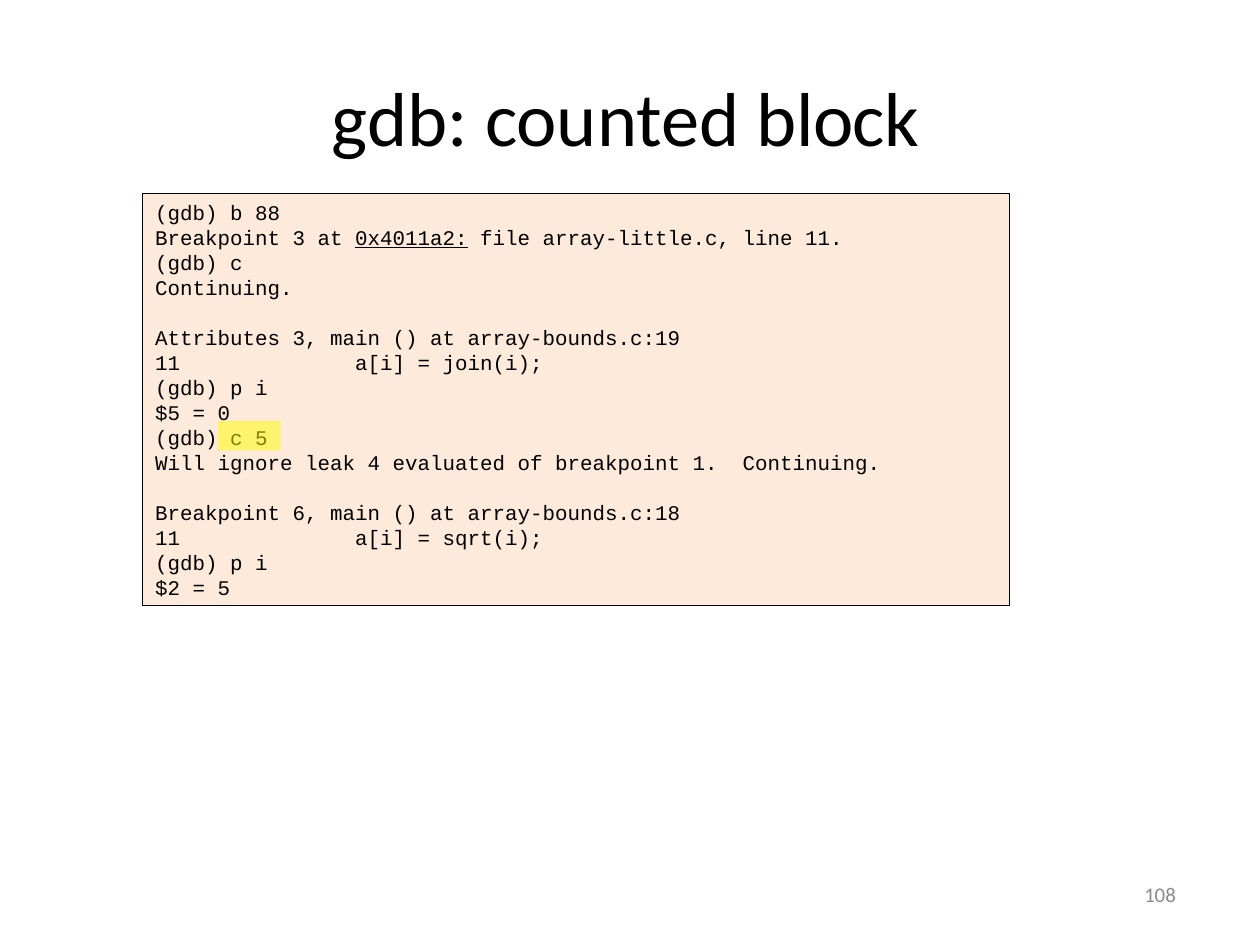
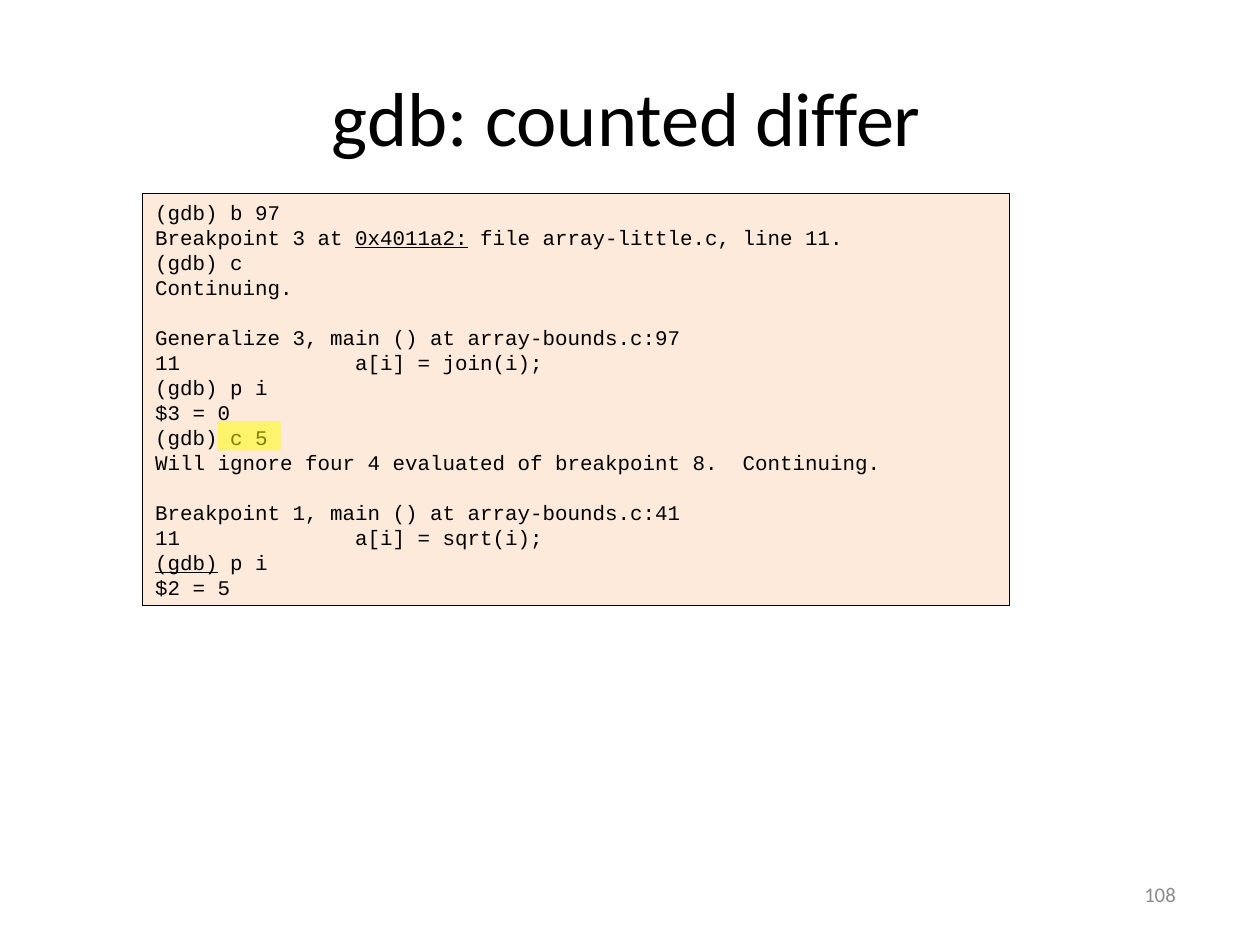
block: block -> differ
88: 88 -> 97
Attributes: Attributes -> Generalize
array-bounds.c:19: array-bounds.c:19 -> array-bounds.c:97
$5: $5 -> $3
leak: leak -> four
1: 1 -> 8
6: 6 -> 1
array-bounds.c:18: array-bounds.c:18 -> array-bounds.c:41
gdb at (186, 564) underline: none -> present
